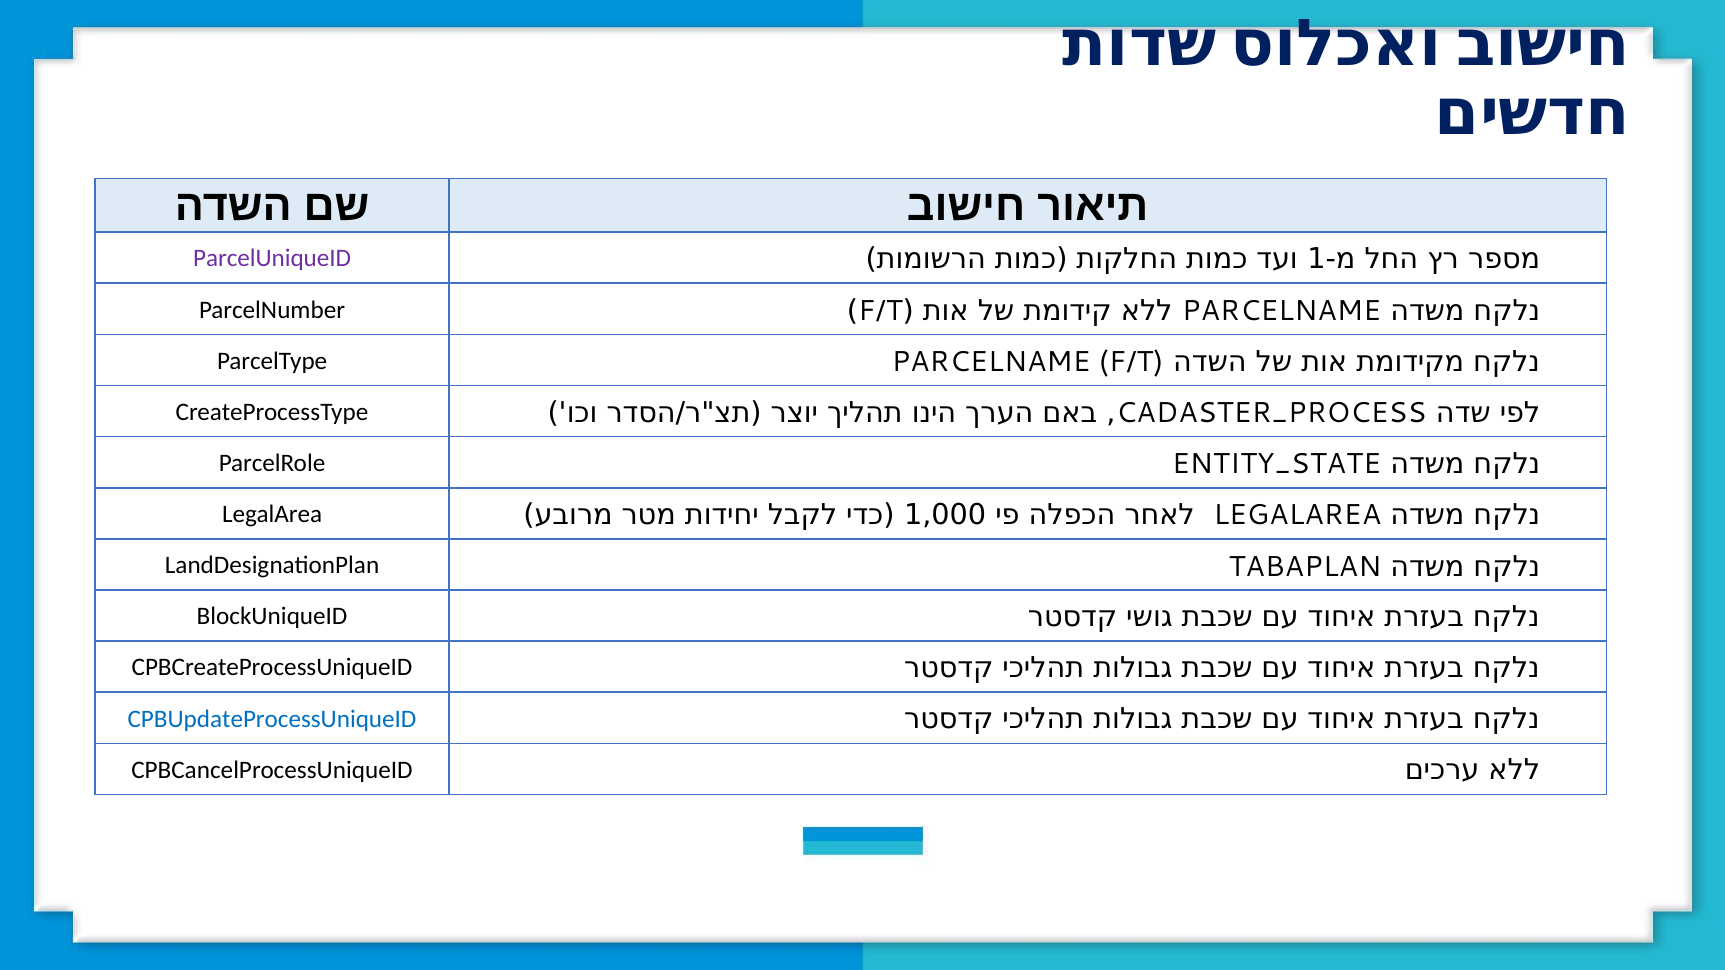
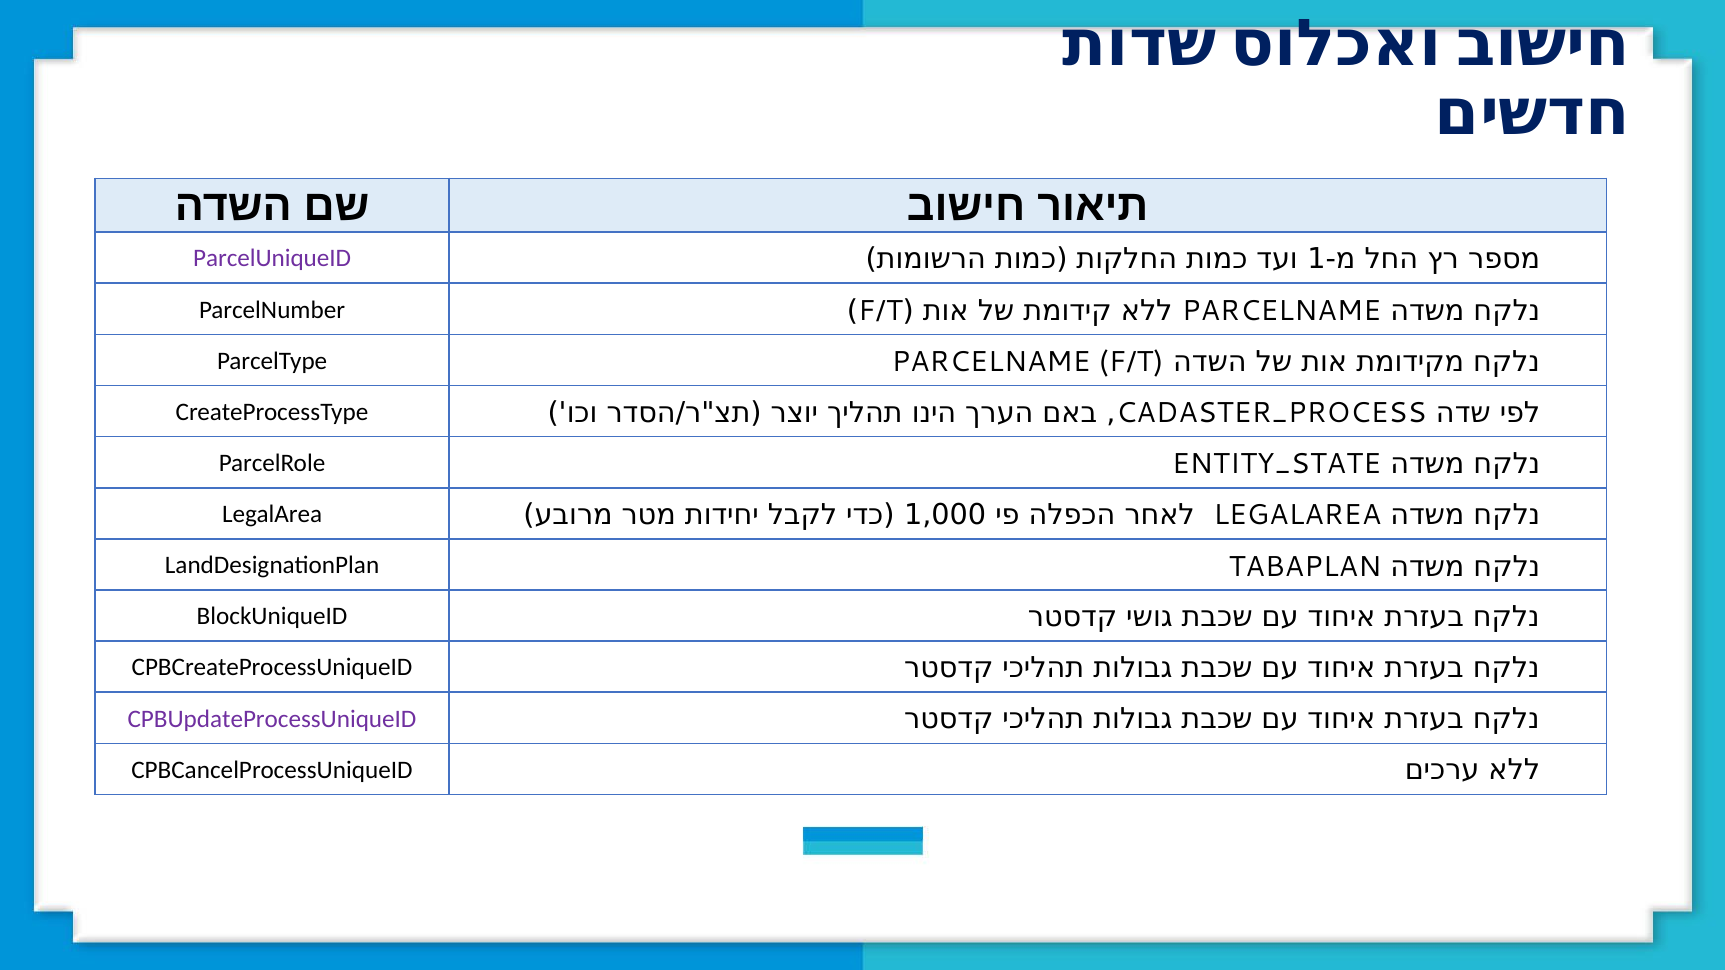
CPBUpdateProcessUniqueID colour: blue -> purple
